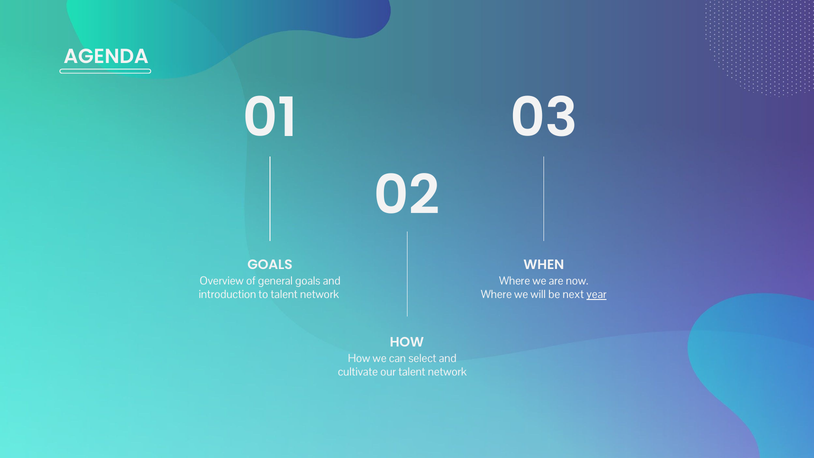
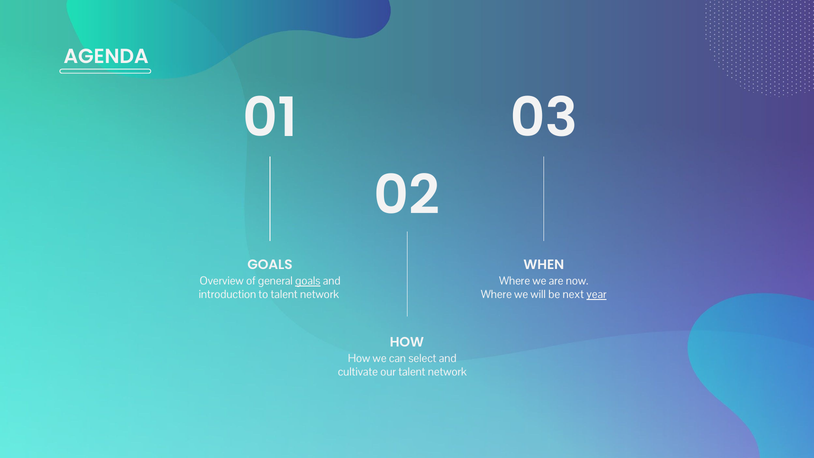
goals at (308, 281) underline: none -> present
